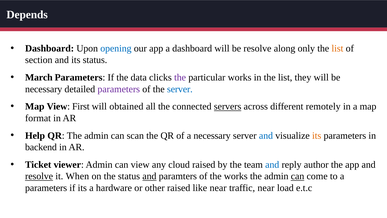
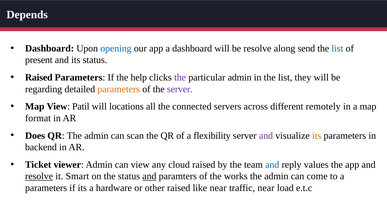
only: only -> send
list at (337, 48) colour: orange -> blue
section: section -> present
March at (39, 77): March -> Raised
data: data -> help
particular works: works -> admin
necessary at (44, 89): necessary -> regarding
parameters at (119, 89) colour: purple -> orange
server at (180, 89) colour: blue -> purple
First: First -> Patil
obtained: obtained -> locations
servers underline: present -> none
Help: Help -> Does
a necessary: necessary -> flexibility
and at (266, 135) colour: blue -> purple
author: author -> values
When: When -> Smart
can at (298, 176) underline: present -> none
